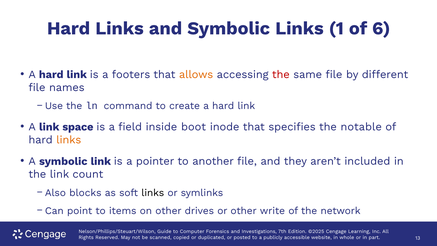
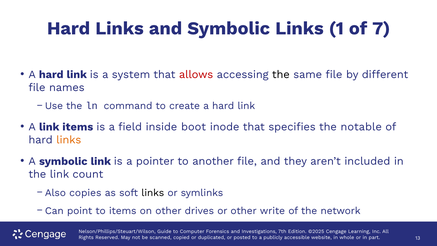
6: 6 -> 7
footers: footers -> system
allows colour: orange -> red
the at (281, 74) colour: red -> black
link space: space -> items
blocks: blocks -> copies
